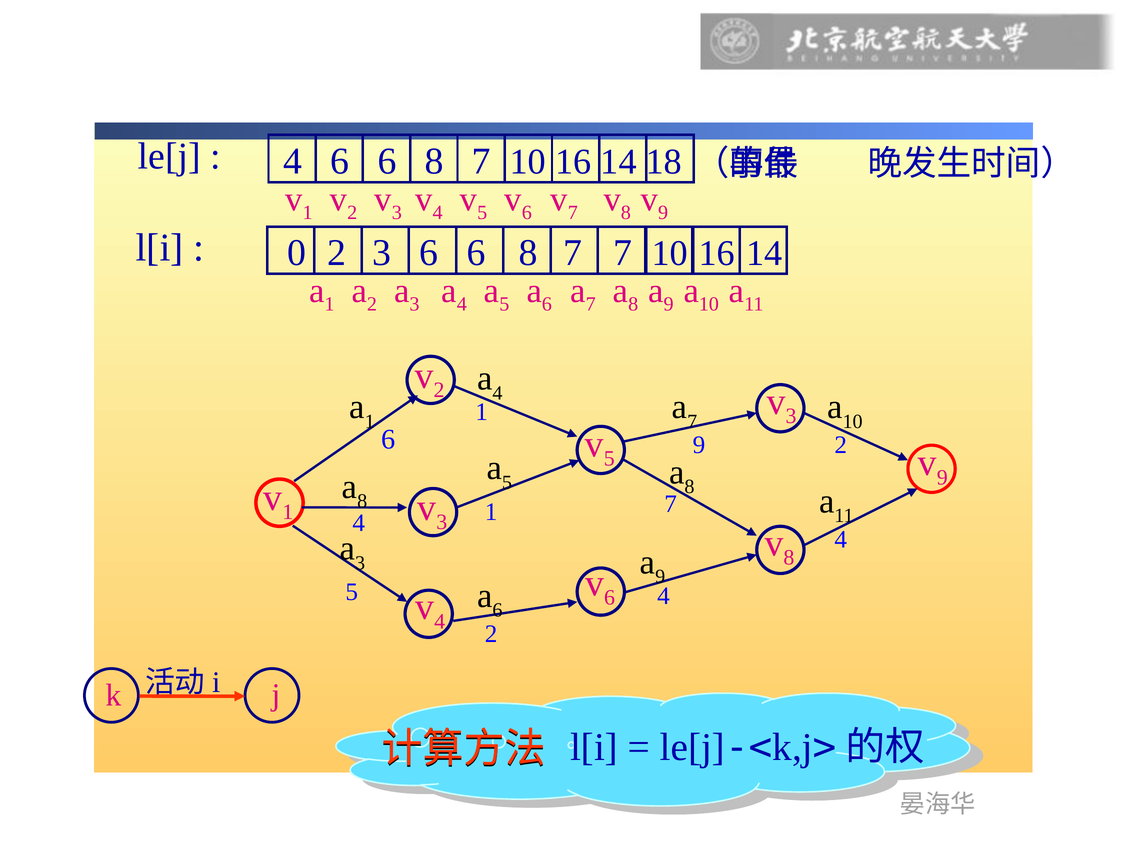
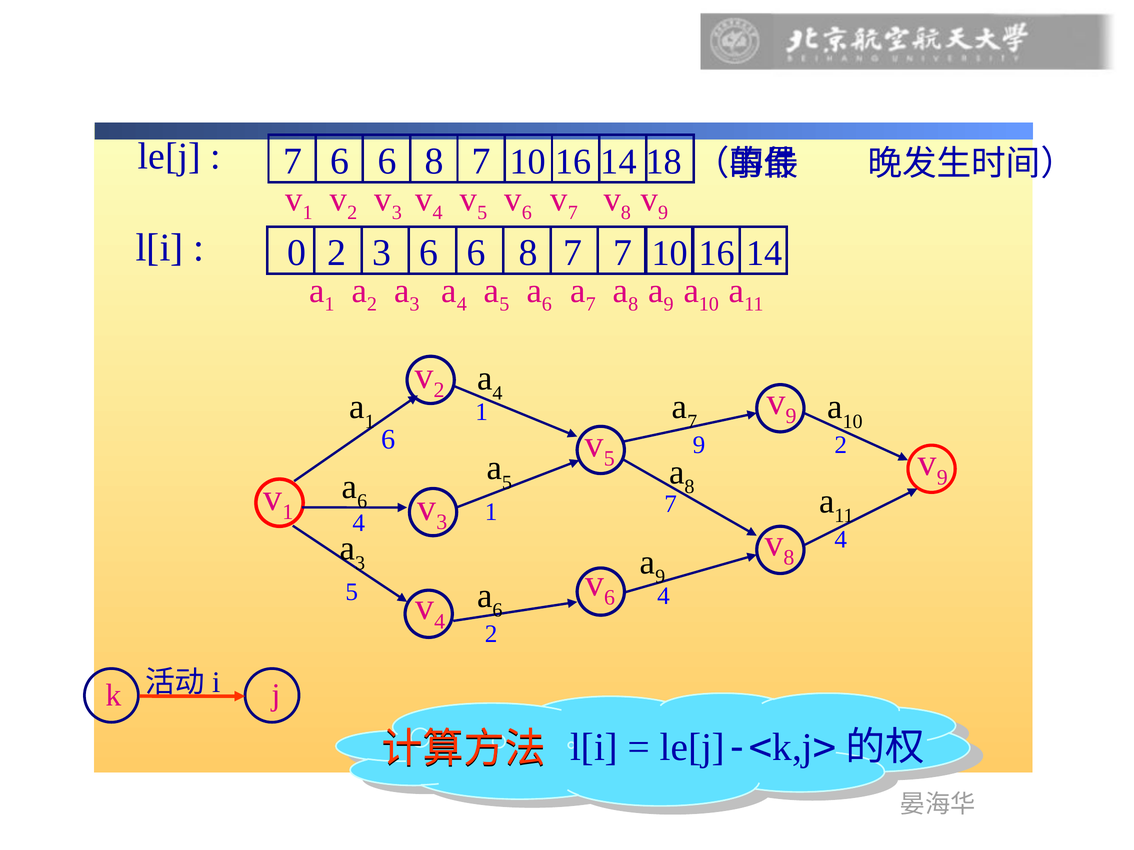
4 at (293, 161): 4 -> 7
3 at (791, 416): 3 -> 9
8 at (362, 502): 8 -> 6
